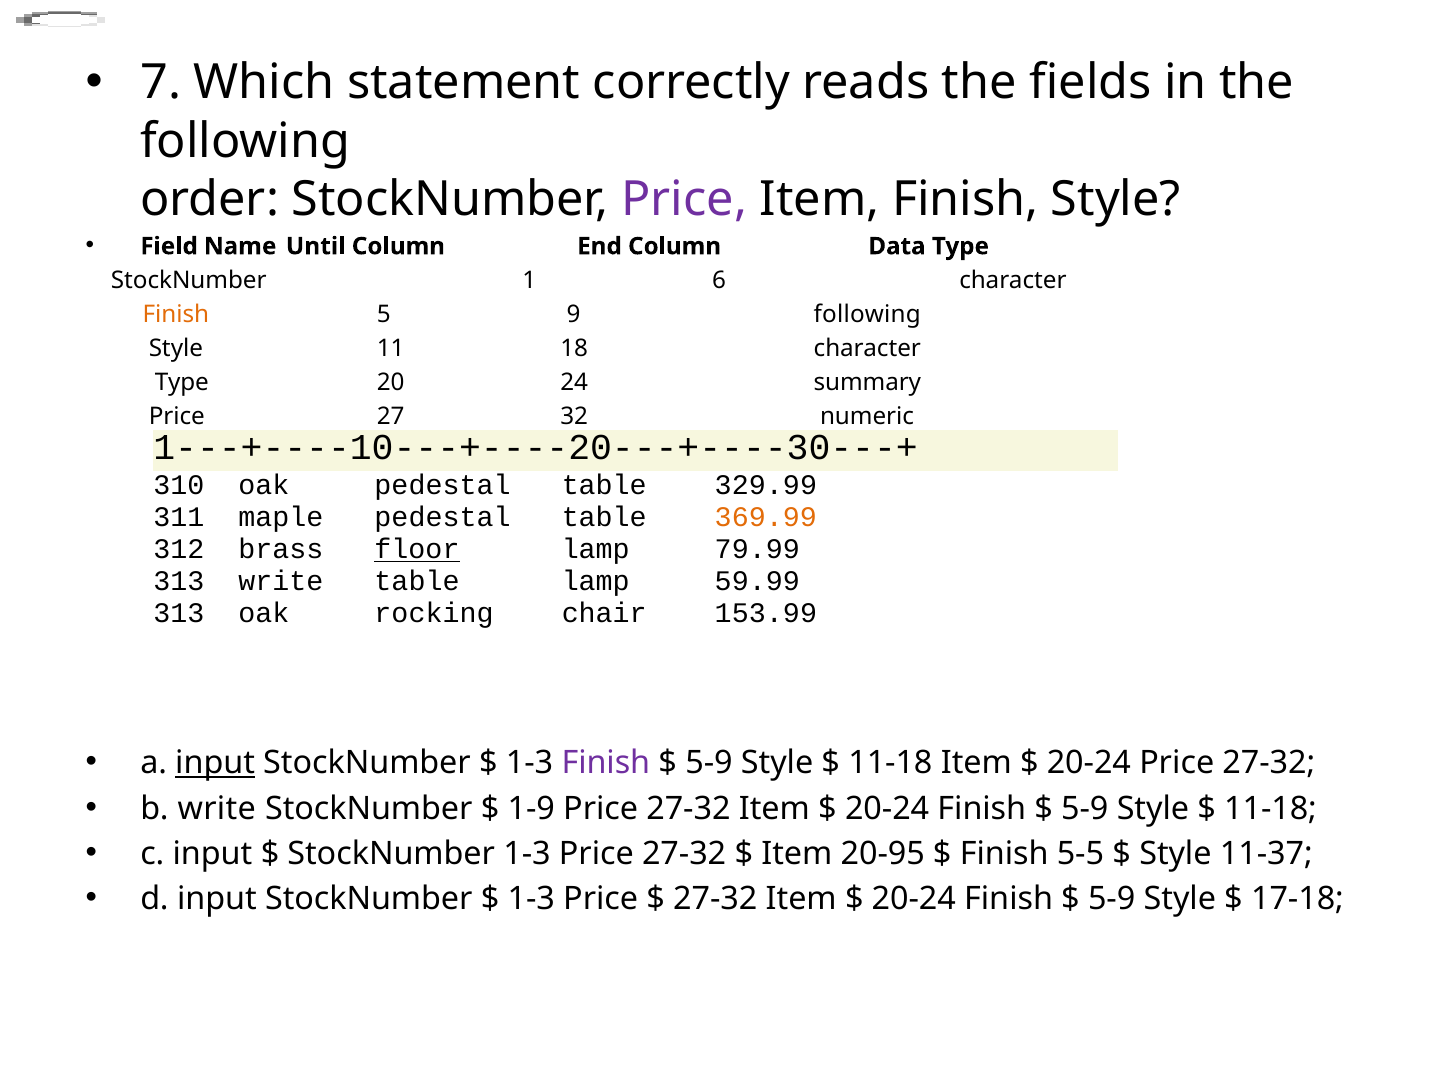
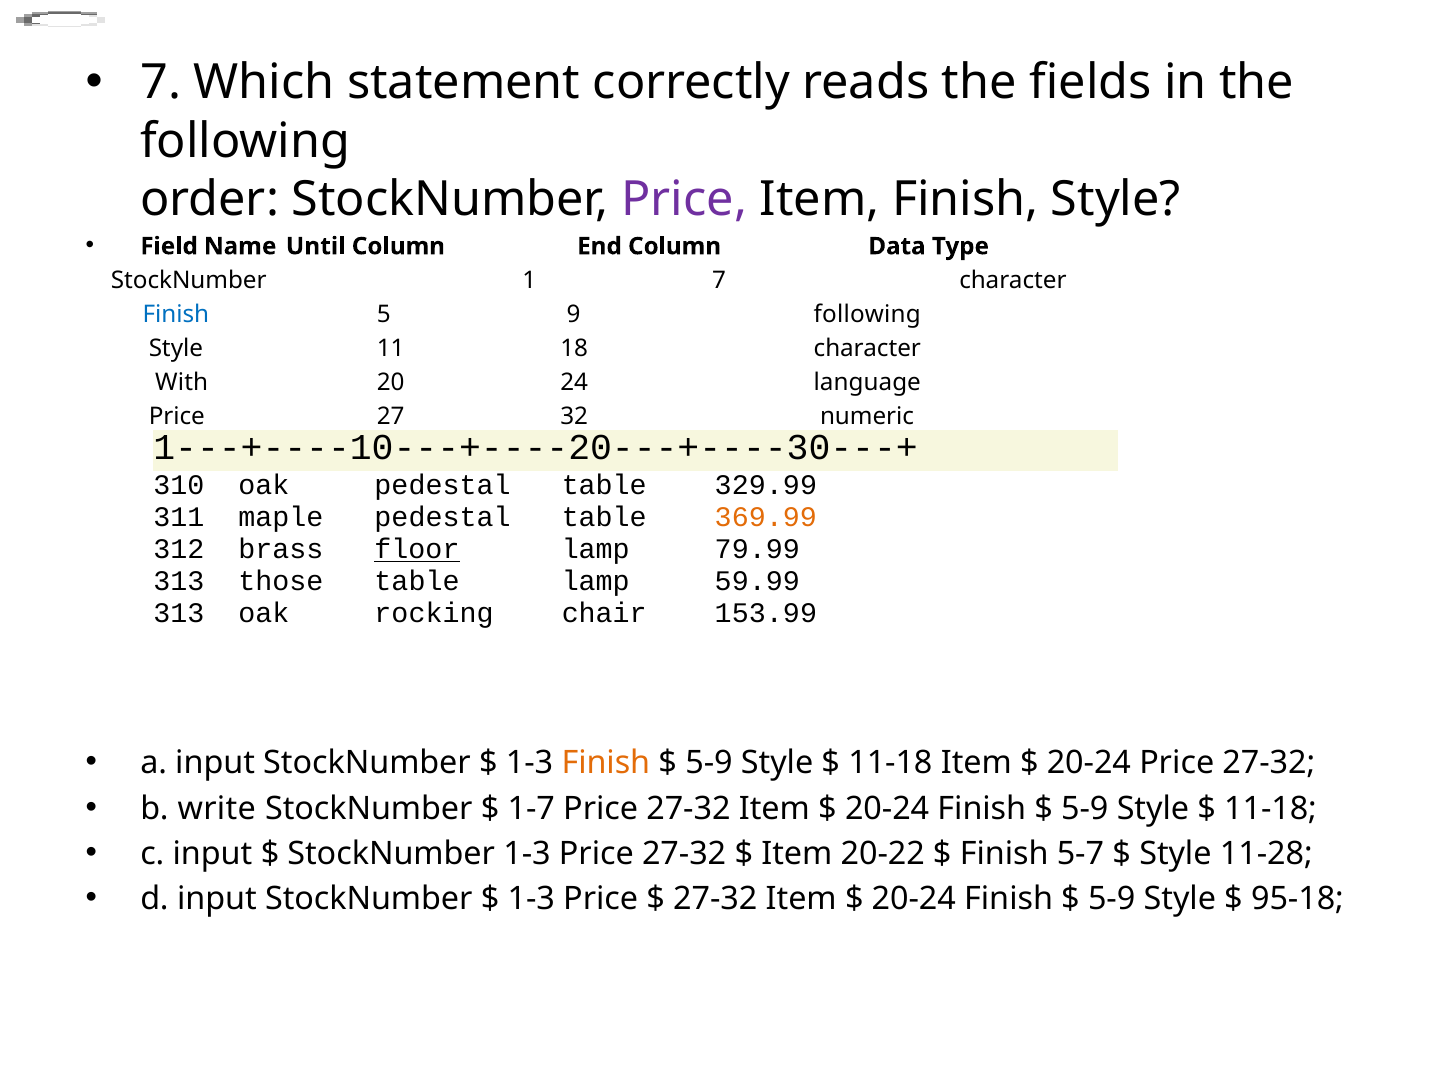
1 6: 6 -> 7
Finish at (176, 314) colour: orange -> blue
Type at (182, 382): Type -> With
summary: summary -> language
313 write: write -> those
input at (215, 763) underline: present -> none
Finish at (606, 763) colour: purple -> orange
1-9: 1-9 -> 1-7
20-95: 20-95 -> 20-22
5-5: 5-5 -> 5-7
11-37: 11-37 -> 11-28
17-18: 17-18 -> 95-18
